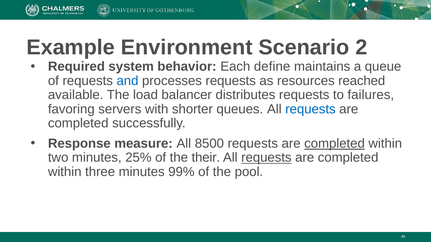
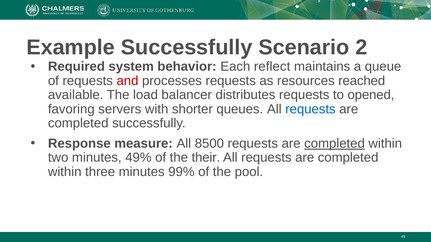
Example Environment: Environment -> Successfully
define: define -> reflect
and colour: blue -> red
failures: failures -> opened
25%: 25% -> 49%
requests at (266, 158) underline: present -> none
